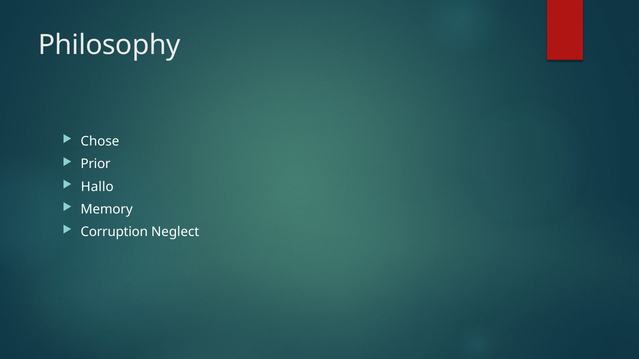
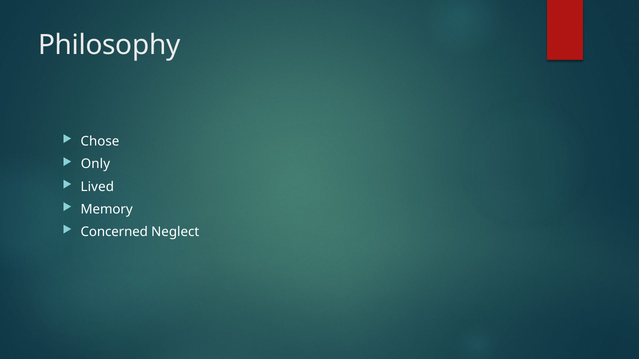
Prior: Prior -> Only
Hallo: Hallo -> Lived
Corruption: Corruption -> Concerned
